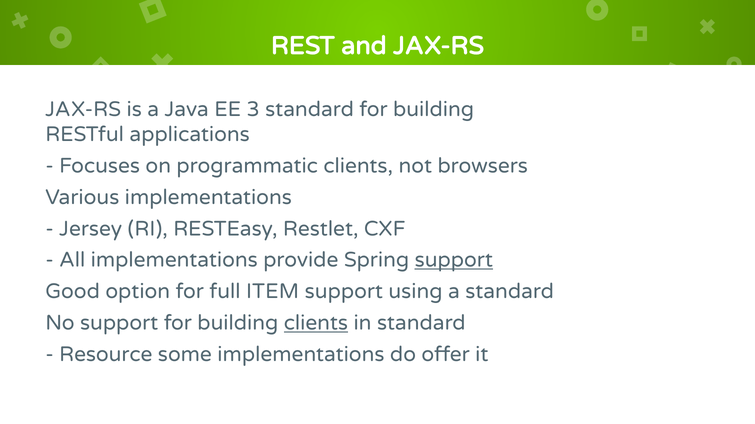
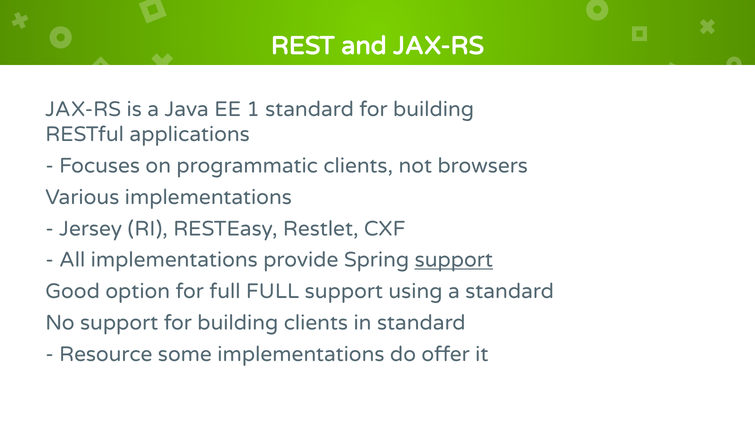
3: 3 -> 1
full ITEM: ITEM -> FULL
clients at (316, 323) underline: present -> none
